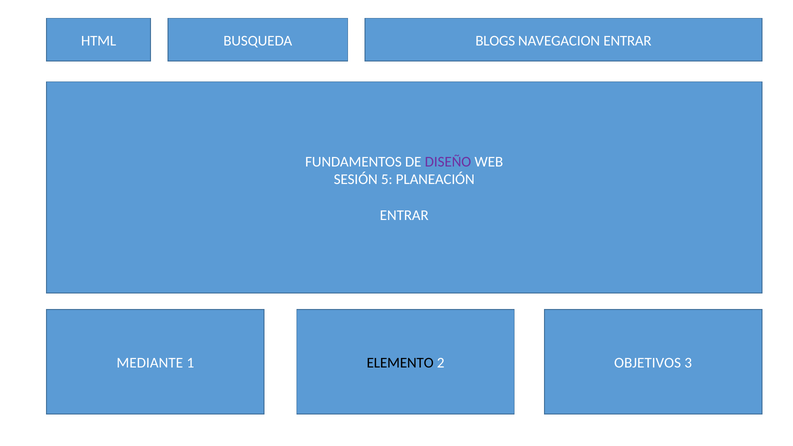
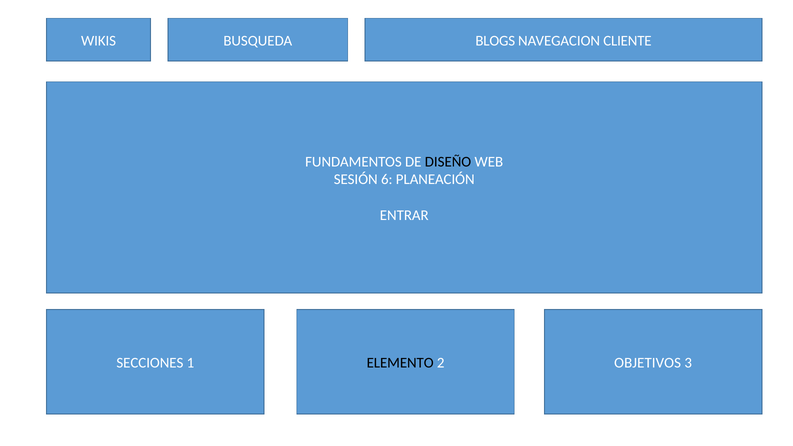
HTML: HTML -> WIKIS
NAVEGACION ENTRAR: ENTRAR -> CLIENTE
DISEÑO colour: purple -> black
5: 5 -> 6
MEDIANTE: MEDIANTE -> SECCIONES
